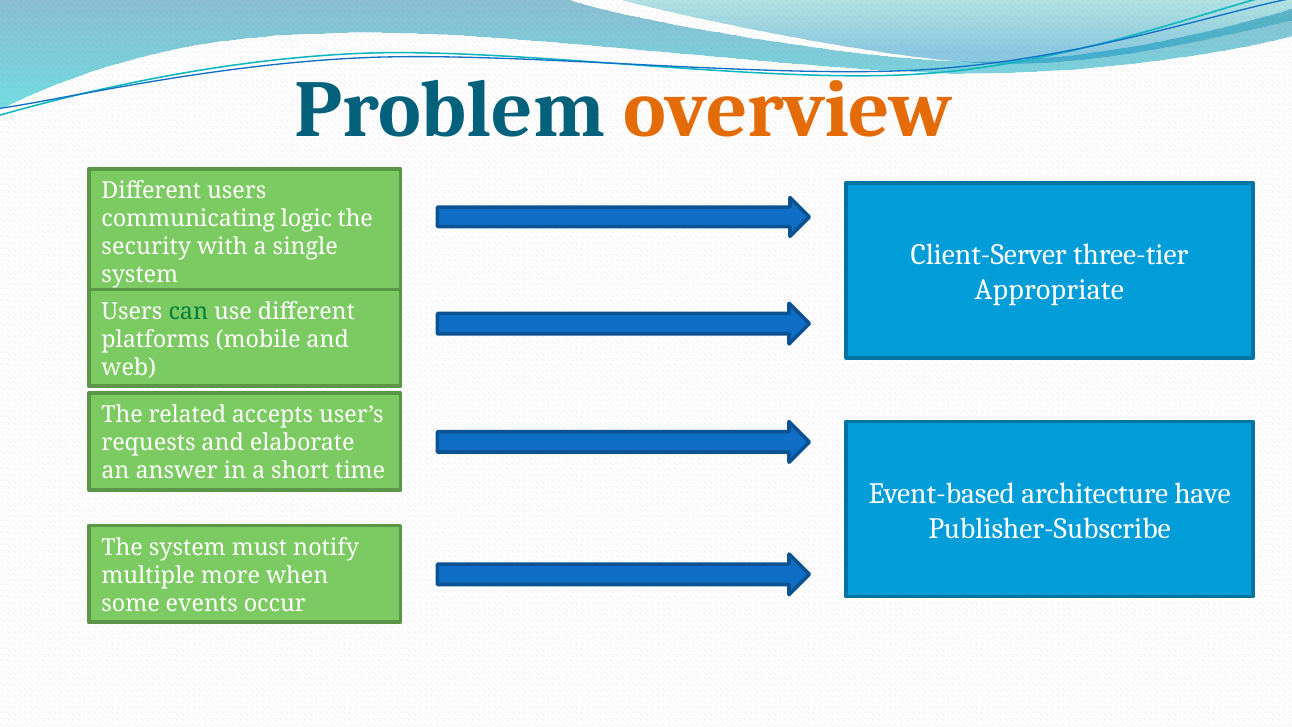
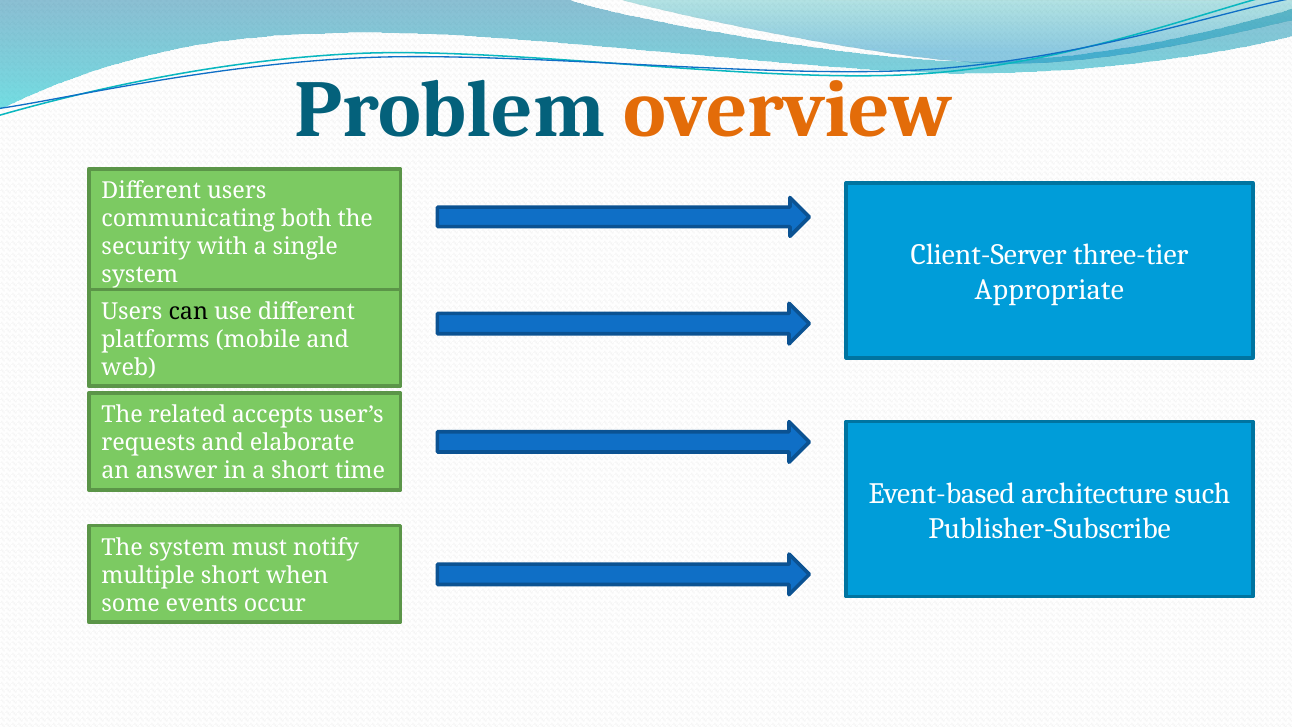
logic: logic -> both
can colour: green -> black
have: have -> such
multiple more: more -> short
